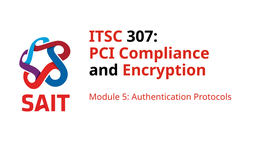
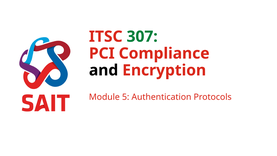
307 colour: black -> green
